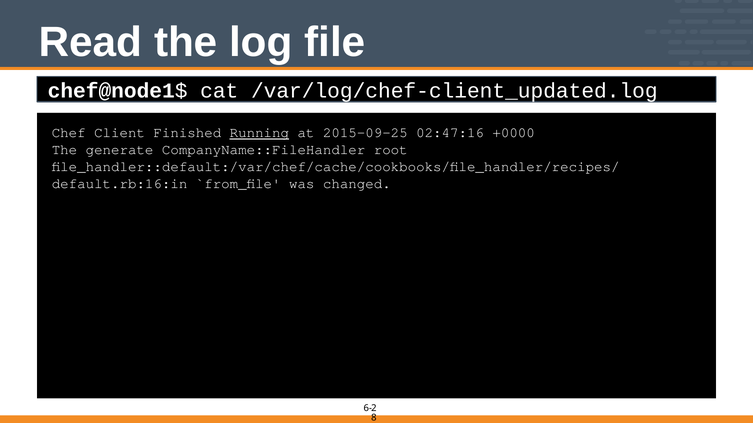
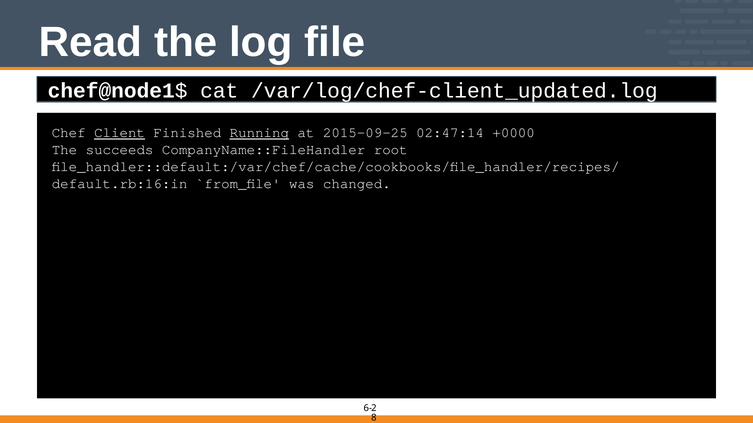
Client underline: none -> present
02:47:16: 02:47:16 -> 02:47:14
generate: generate -> succeeds
